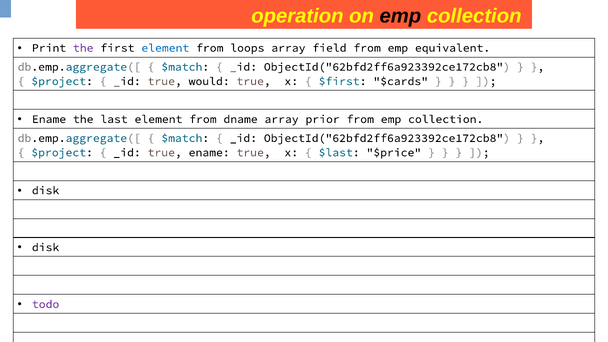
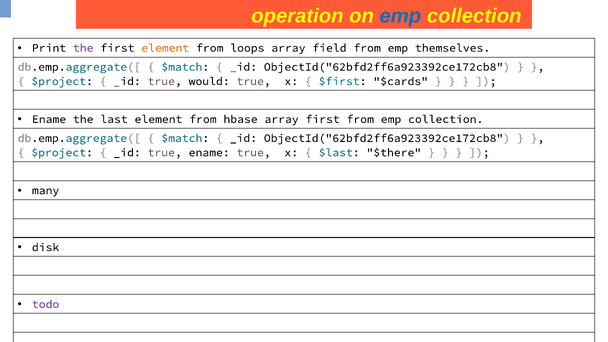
emp at (400, 16) colour: black -> blue
element at (165, 48) colour: blue -> orange
equivalent: equivalent -> themselves
dname: dname -> hbase
array prior: prior -> first
$price: $price -> $there
disk at (46, 190): disk -> many
